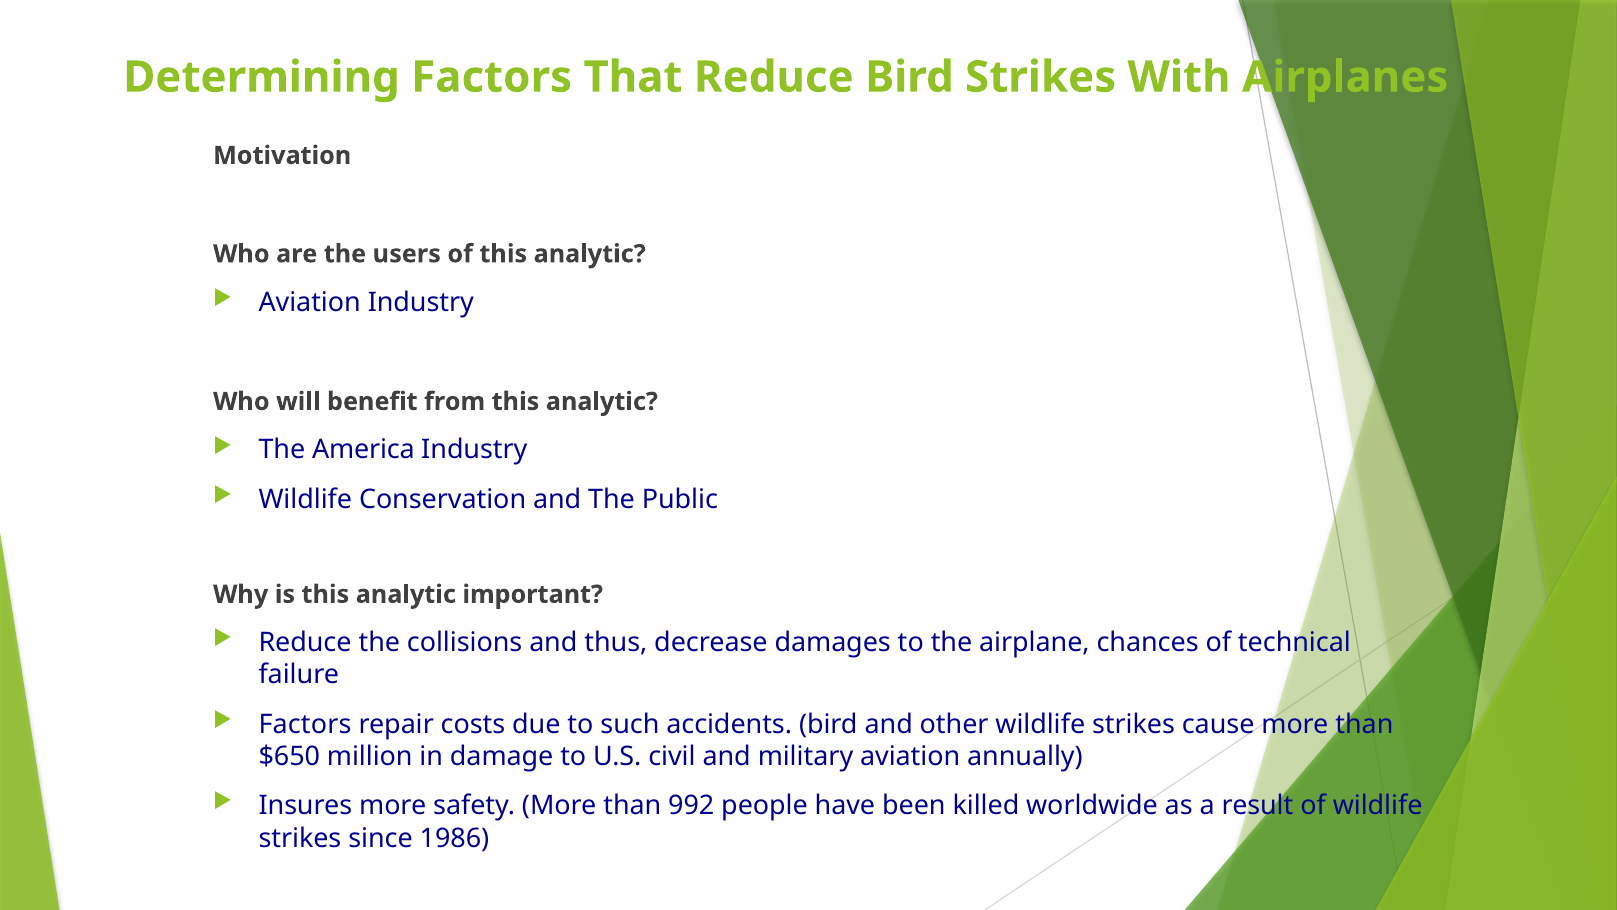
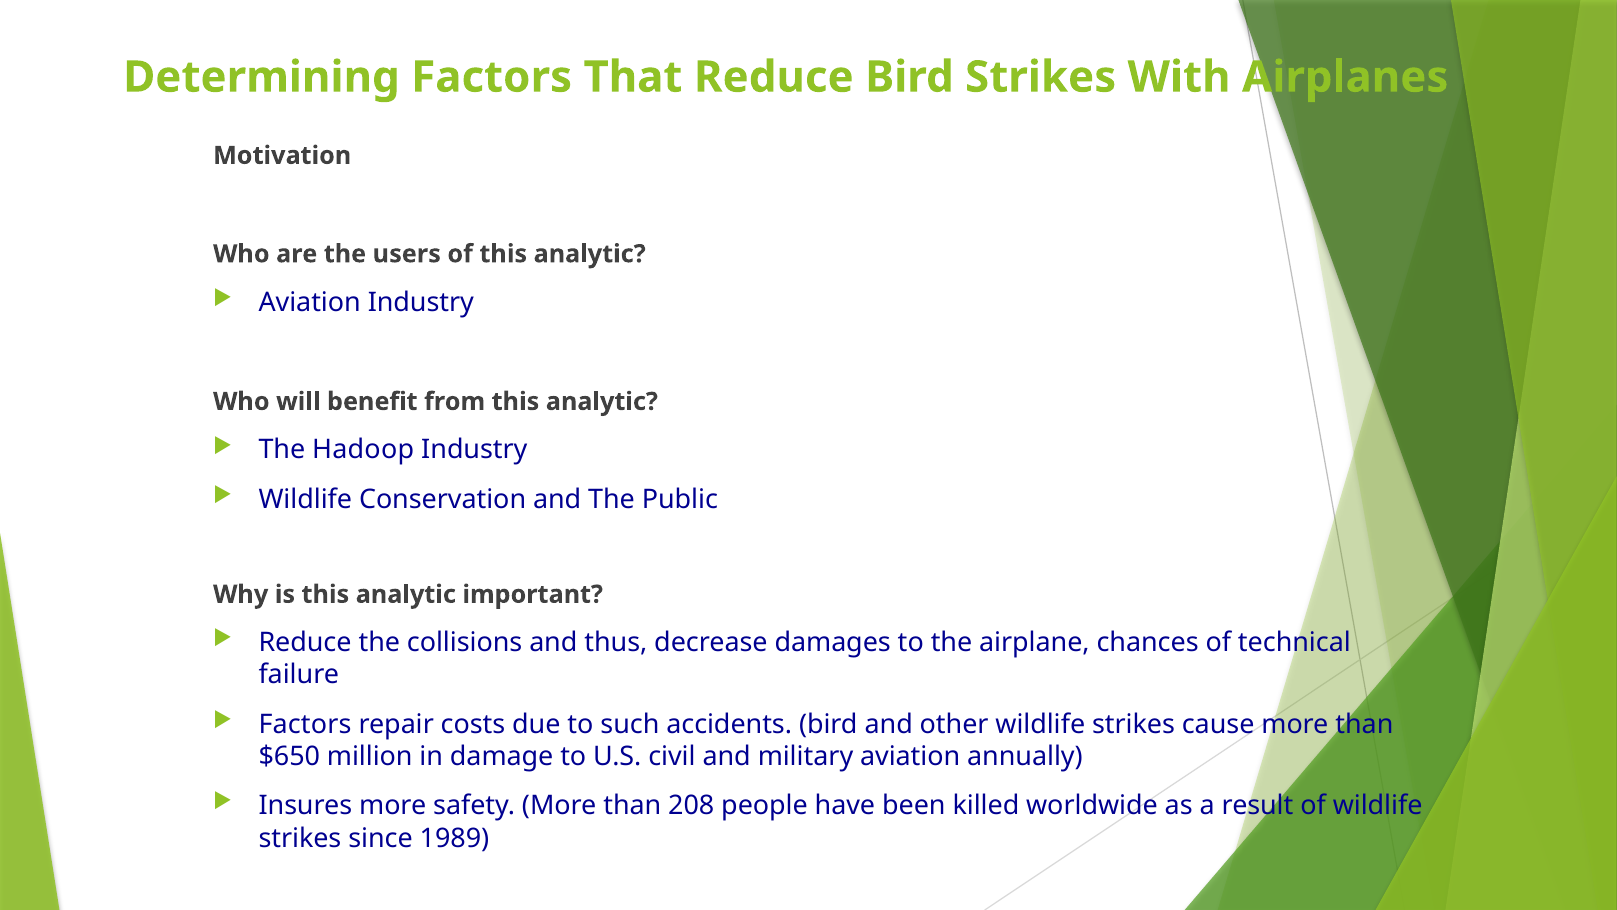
America: America -> Hadoop
992: 992 -> 208
1986: 1986 -> 1989
